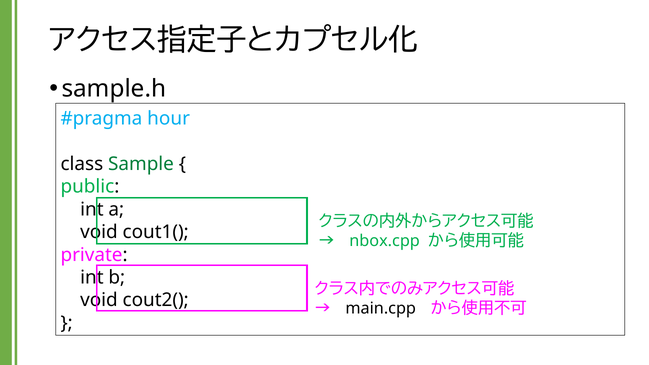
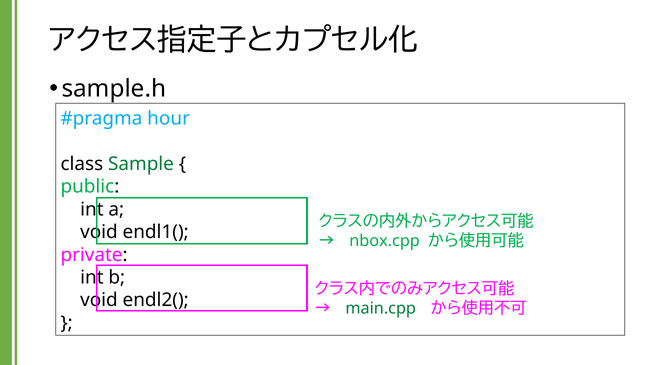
cout1(: cout1( -> endl1(
cout2(: cout2( -> endl2(
main.cpp colour: black -> green
